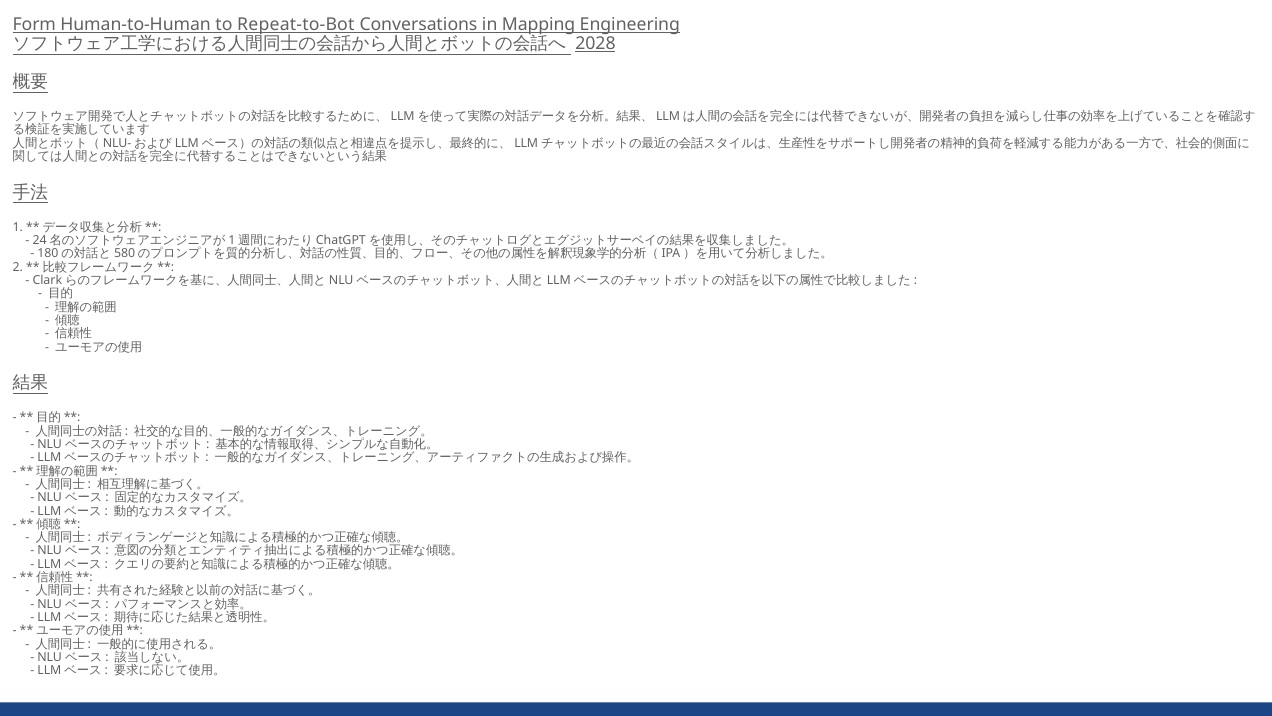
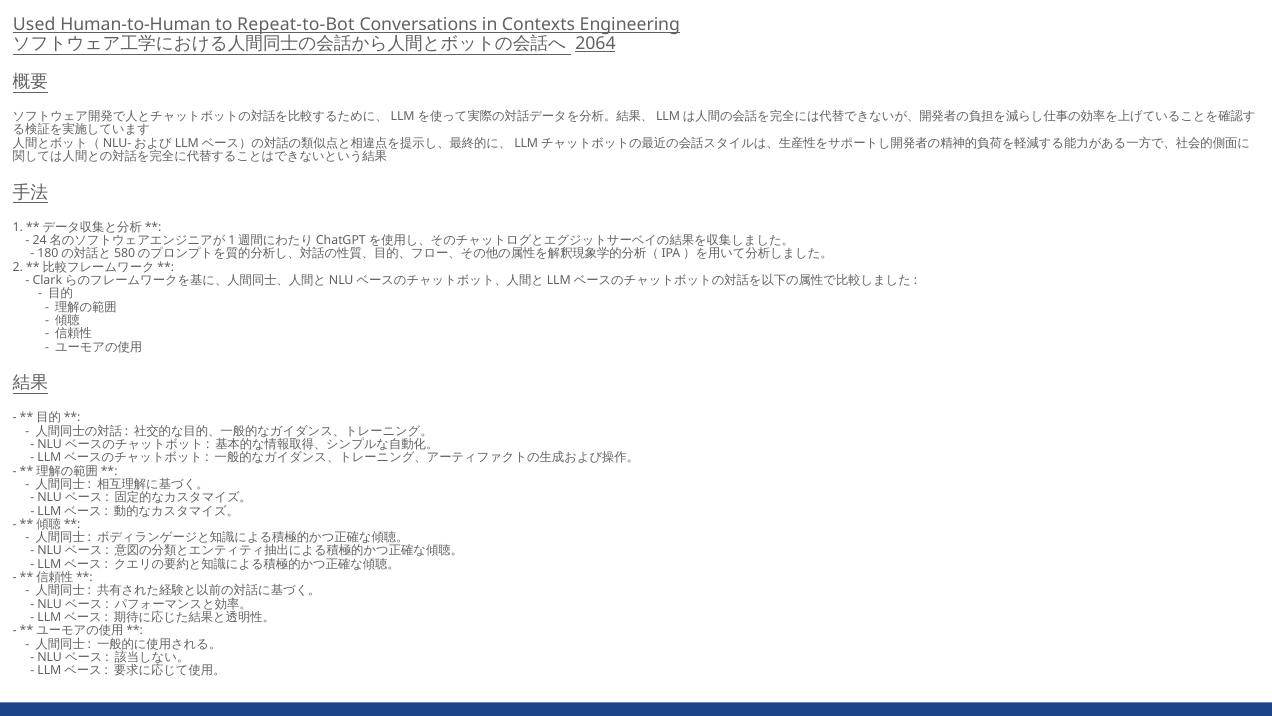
Form: Form -> Used
Mapping: Mapping -> Contexts
2028: 2028 -> 2064
